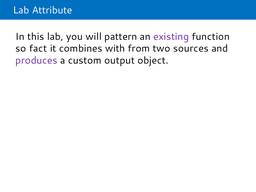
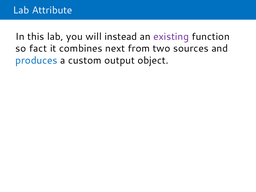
pattern: pattern -> instead
with: with -> next
produces colour: purple -> blue
